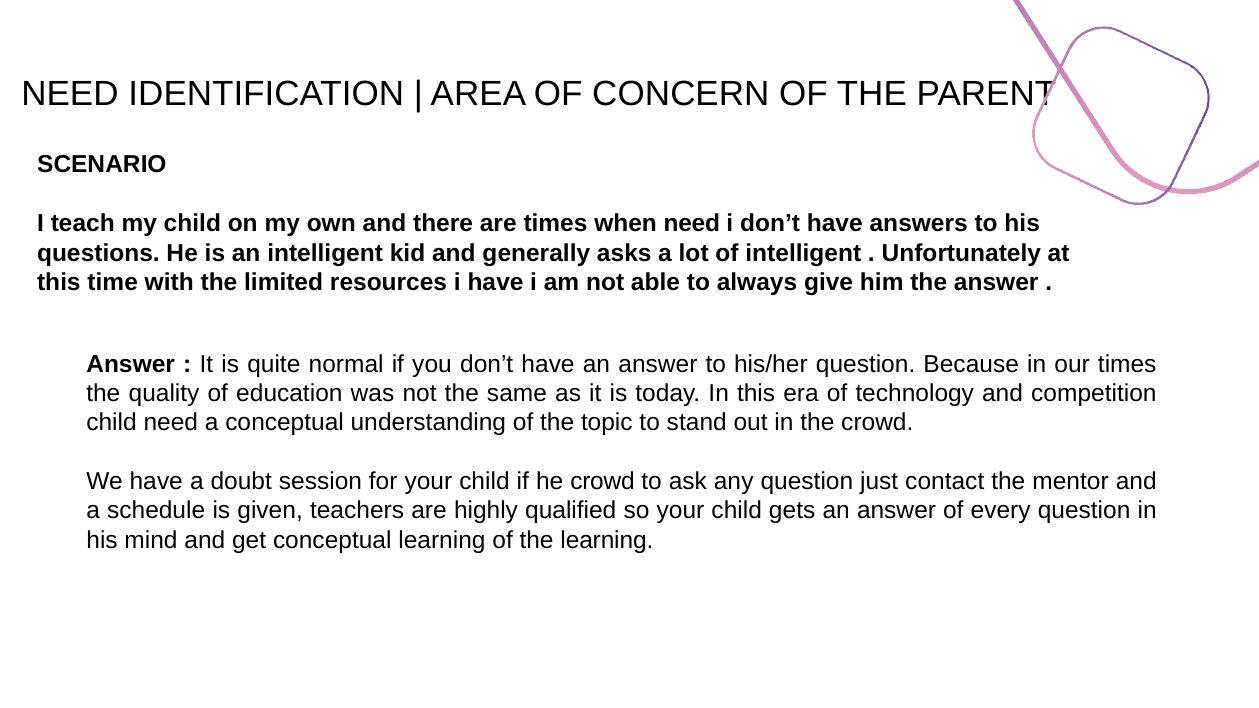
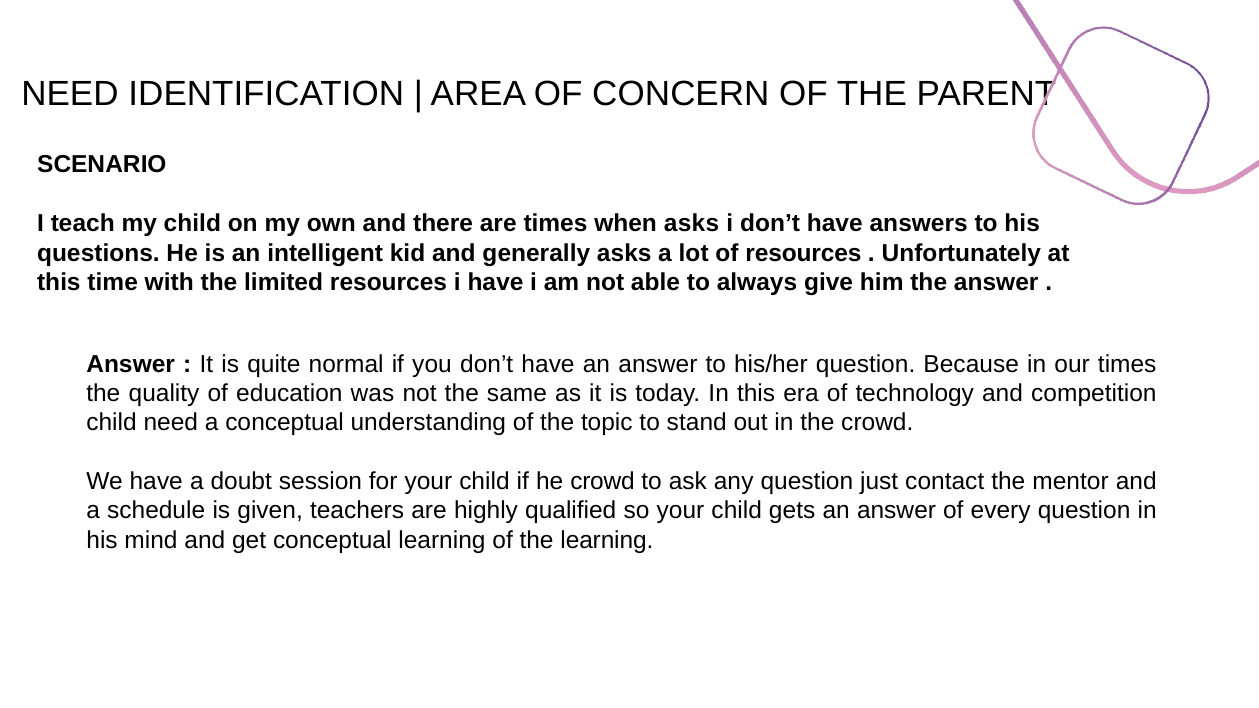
when need: need -> asks
of intelligent: intelligent -> resources
